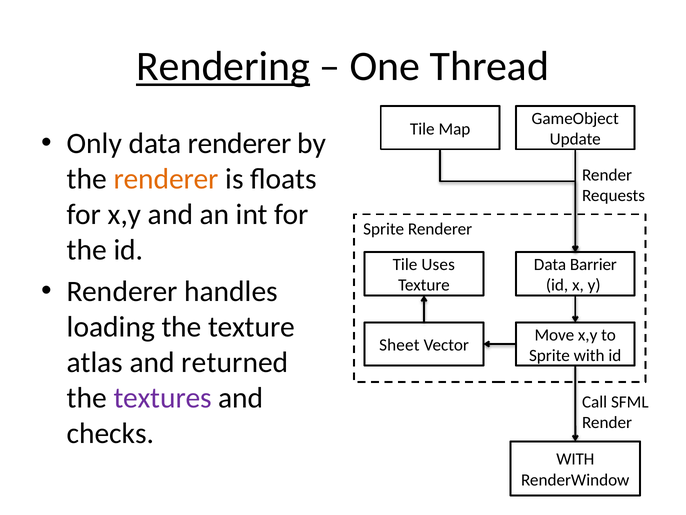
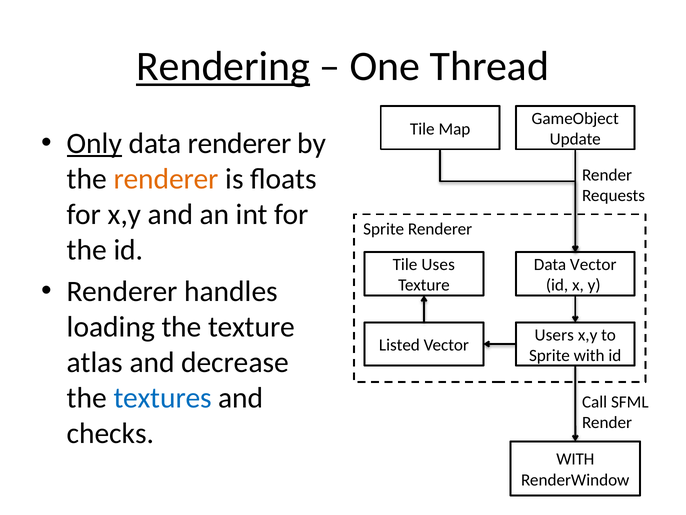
Only underline: none -> present
Data Barrier: Barrier -> Vector
Move: Move -> Users
Sheet: Sheet -> Listed
returned: returned -> decrease
textures colour: purple -> blue
